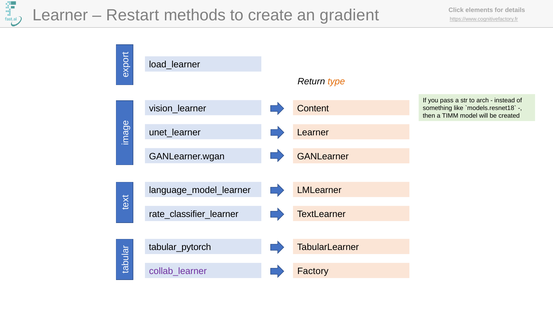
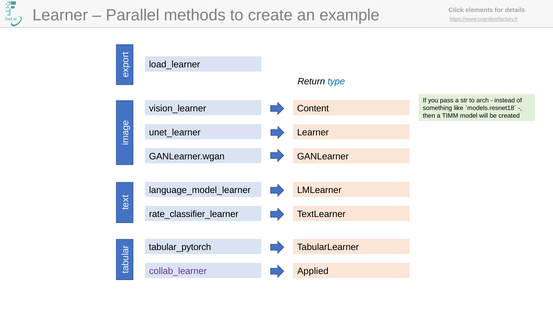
Restart: Restart -> Parallel
gradient: gradient -> example
type colour: orange -> blue
Factory: Factory -> Applied
